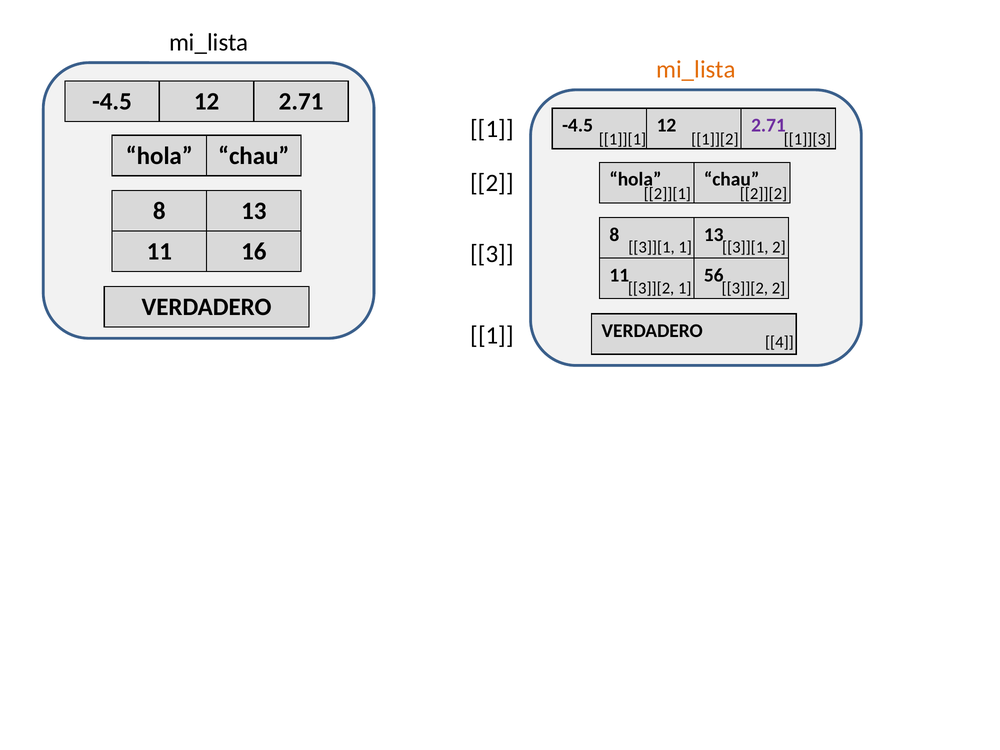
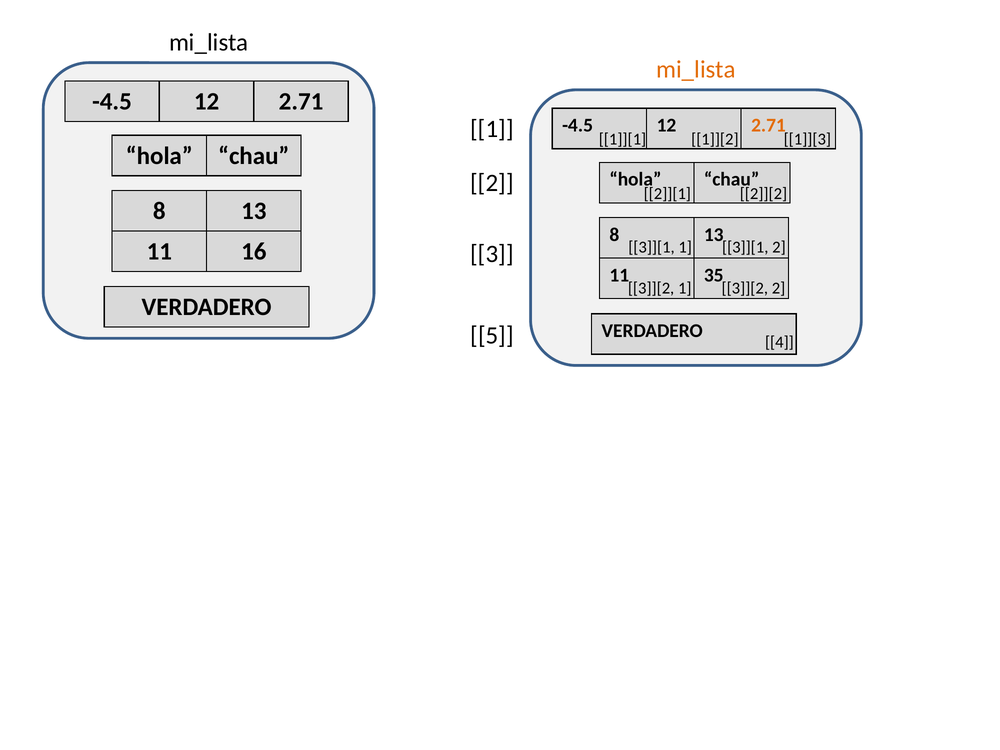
2.71 at (768, 125) colour: purple -> orange
56: 56 -> 35
1 at (492, 335): 1 -> 5
